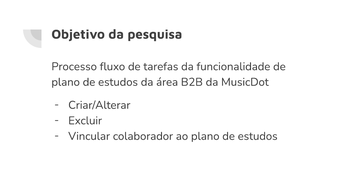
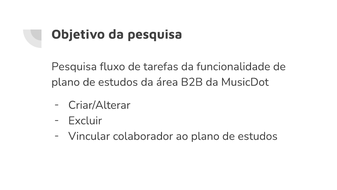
Processo at (74, 66): Processo -> Pesquisa
